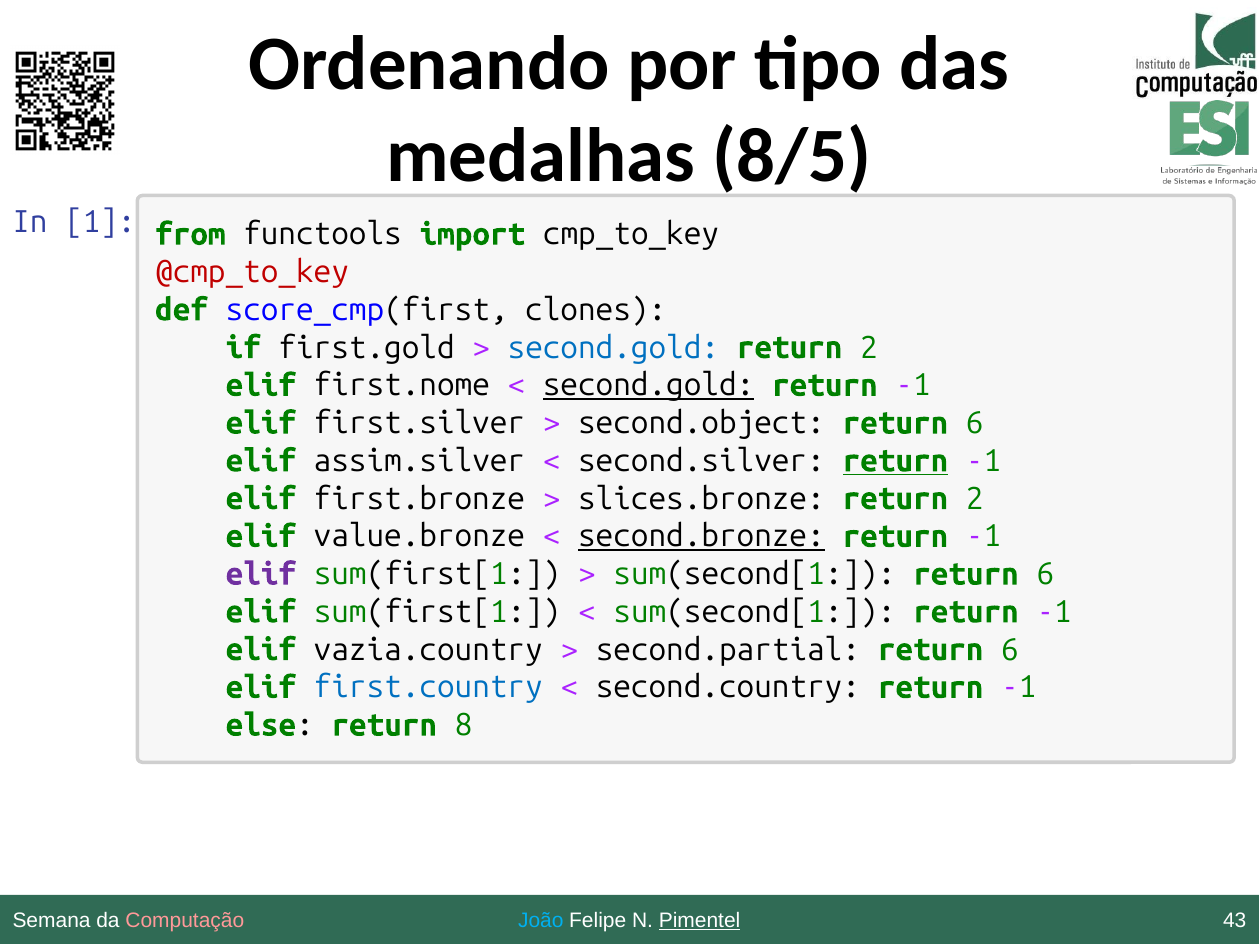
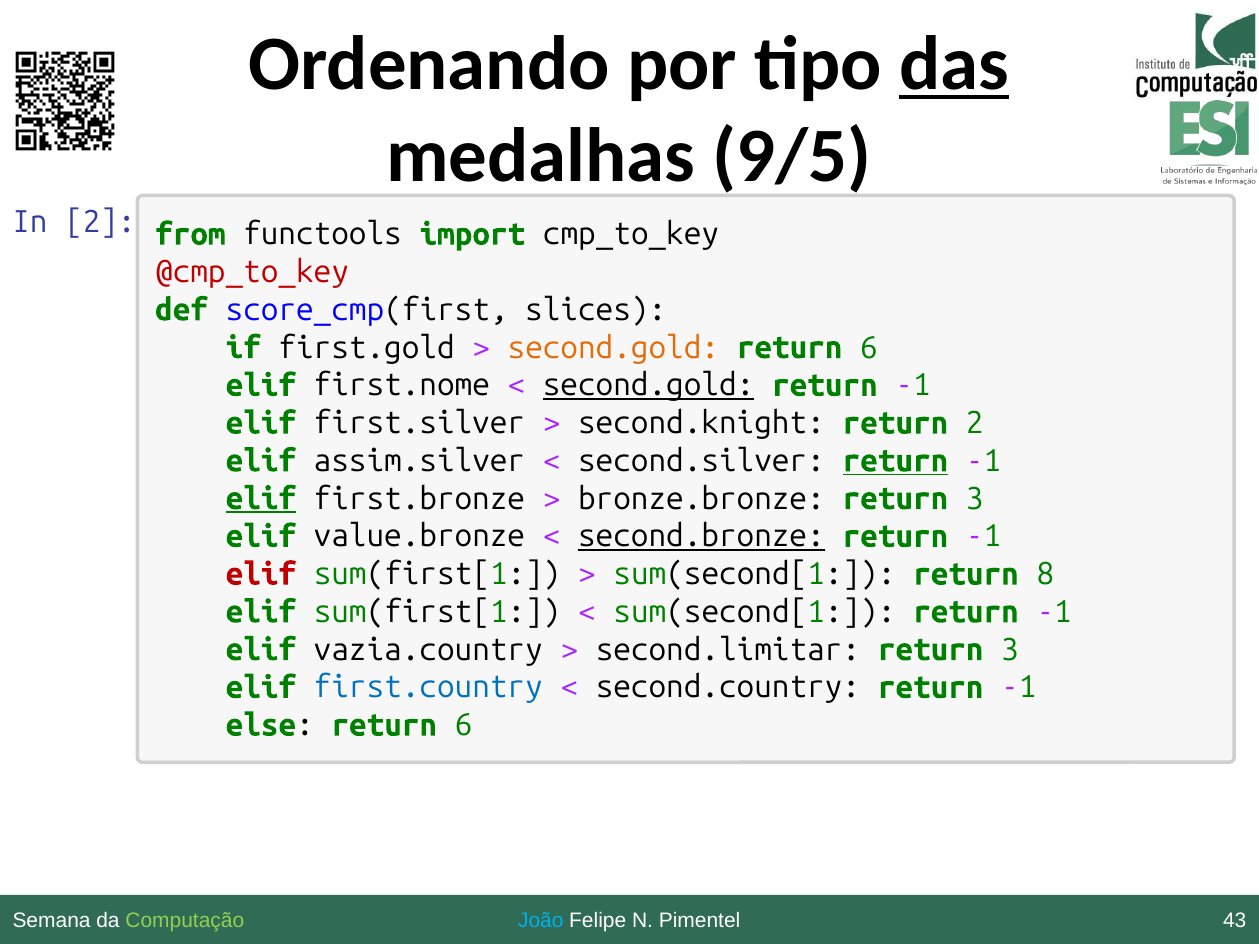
das underline: none -> present
8/5: 8/5 -> 9/5
In 1: 1 -> 2
clones: clones -> slices
second.gold at (613, 348) colour: blue -> orange
2 at (869, 348): 2 -> 6
second.object: second.object -> second.knight
6 at (975, 423): 6 -> 2
elif at (261, 499) underline: none -> present
slices.bronze: slices.bronze -> bronze.bronze
2 at (975, 499): 2 -> 3
elif at (261, 574) colour: purple -> red
sum(second[1 return 6: 6 -> 8
second.partial: second.partial -> second.limitar
6 at (1010, 650): 6 -> 3
else return 8: 8 -> 6
Computação colour: pink -> light green
Pimentel underline: present -> none
